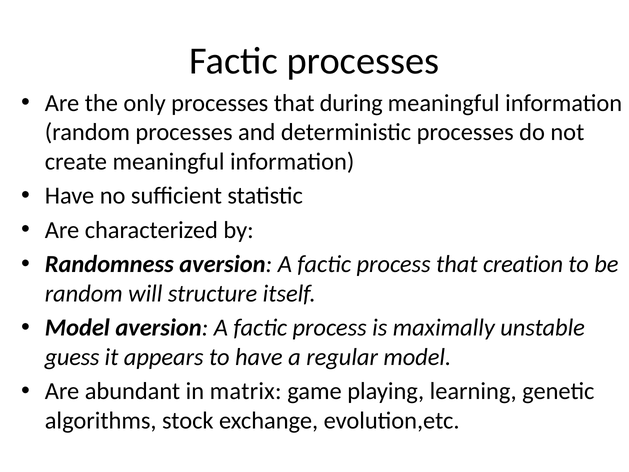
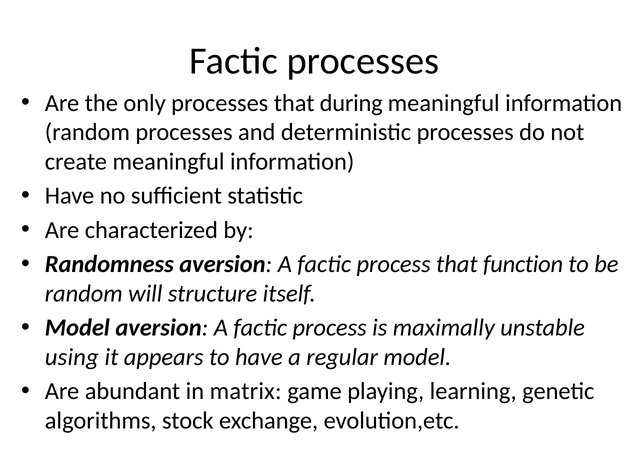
creation: creation -> function
guess: guess -> using
